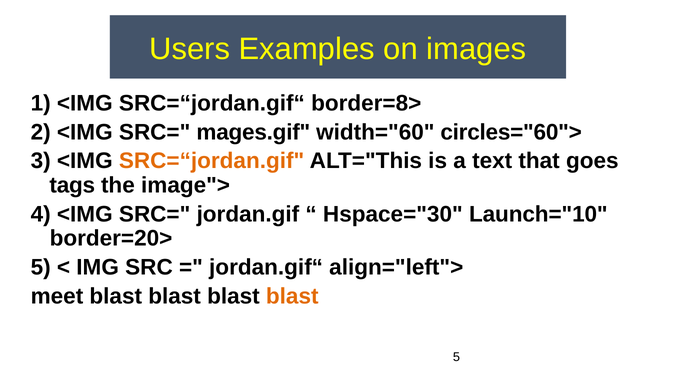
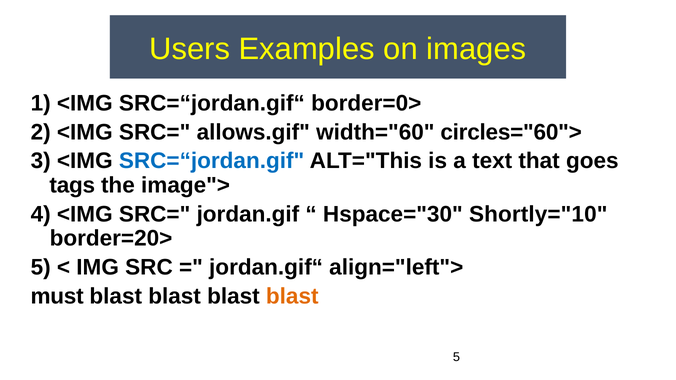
border=8>: border=8> -> border=0>
mages.gif: mages.gif -> allows.gif
SRC=“jordan.gif colour: orange -> blue
Launch="10: Launch="10 -> Shortly="10
meet: meet -> must
